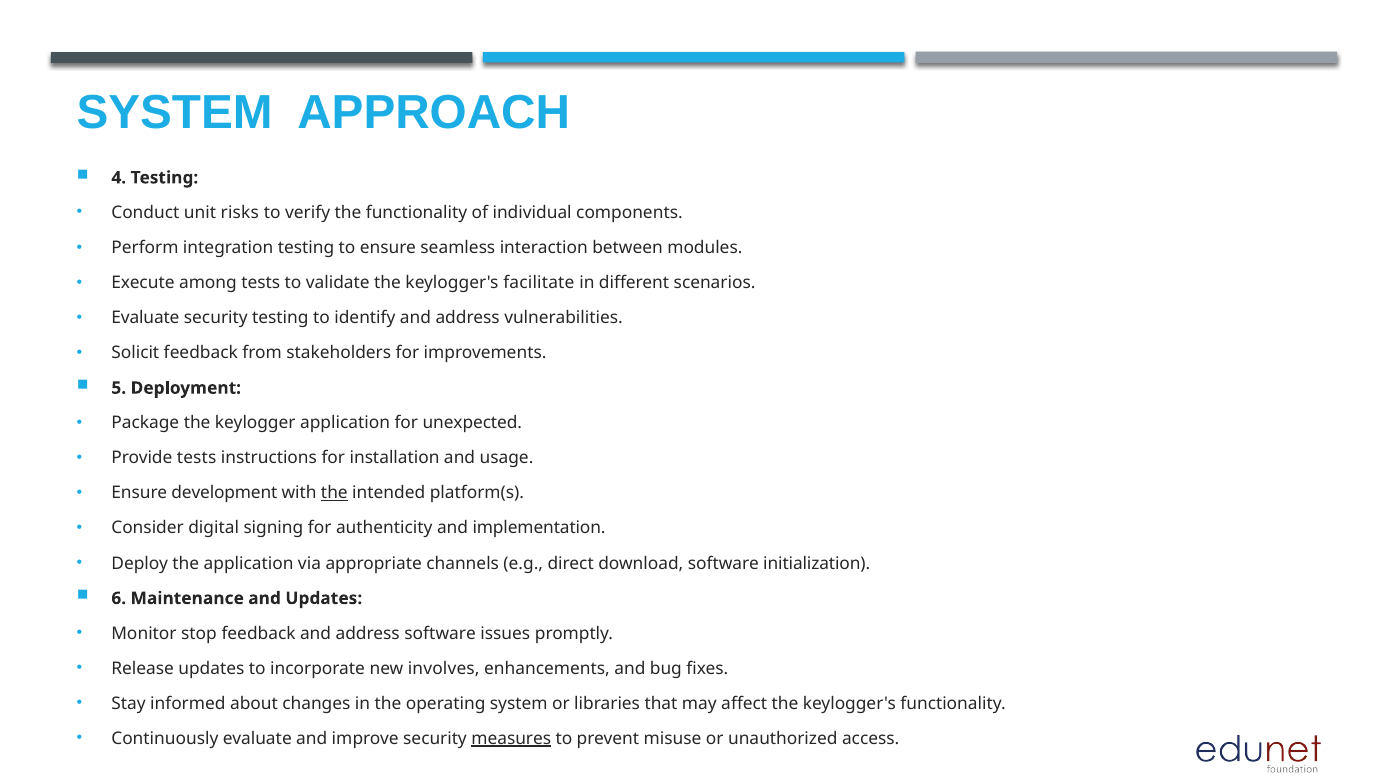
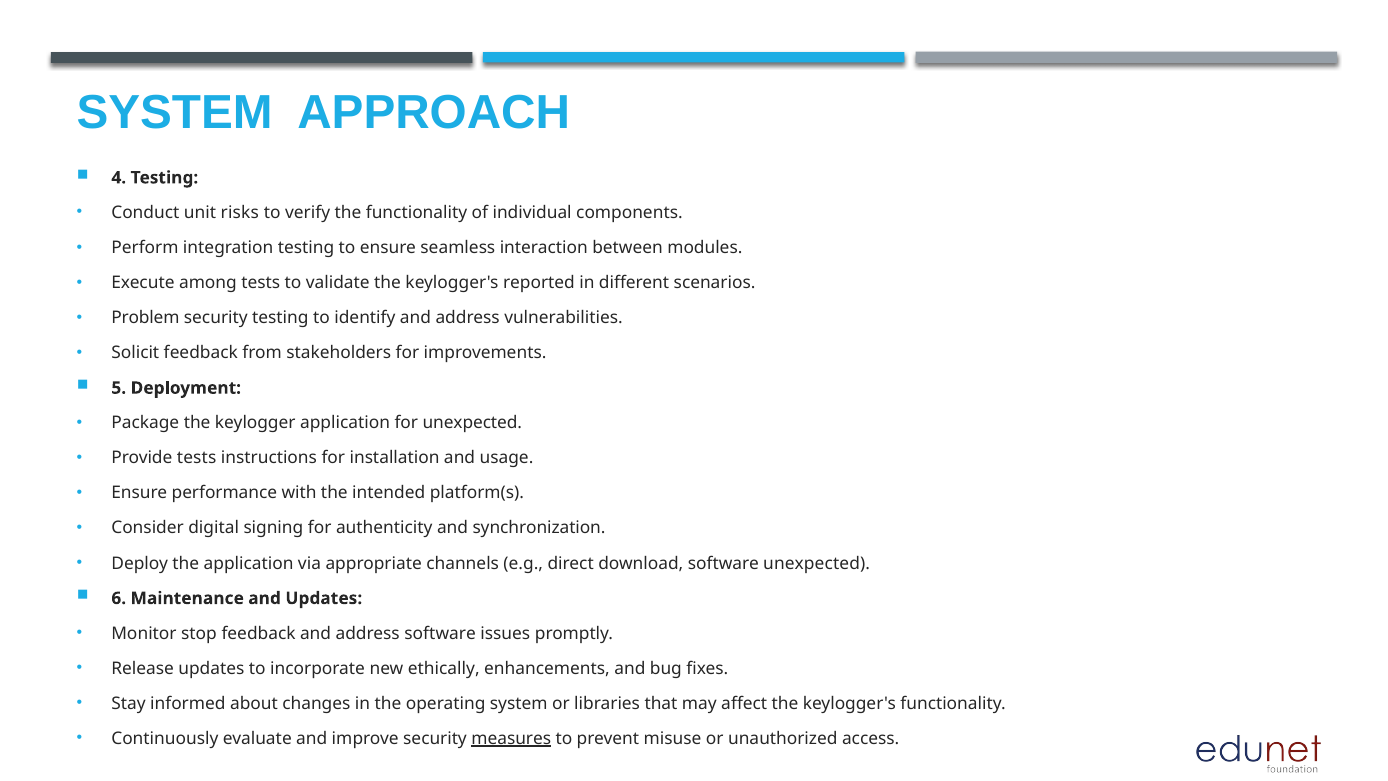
facilitate: facilitate -> reported
Evaluate at (145, 318): Evaluate -> Problem
development: development -> performance
the at (334, 493) underline: present -> none
implementation: implementation -> synchronization
software initialization: initialization -> unexpected
involves: involves -> ethically
